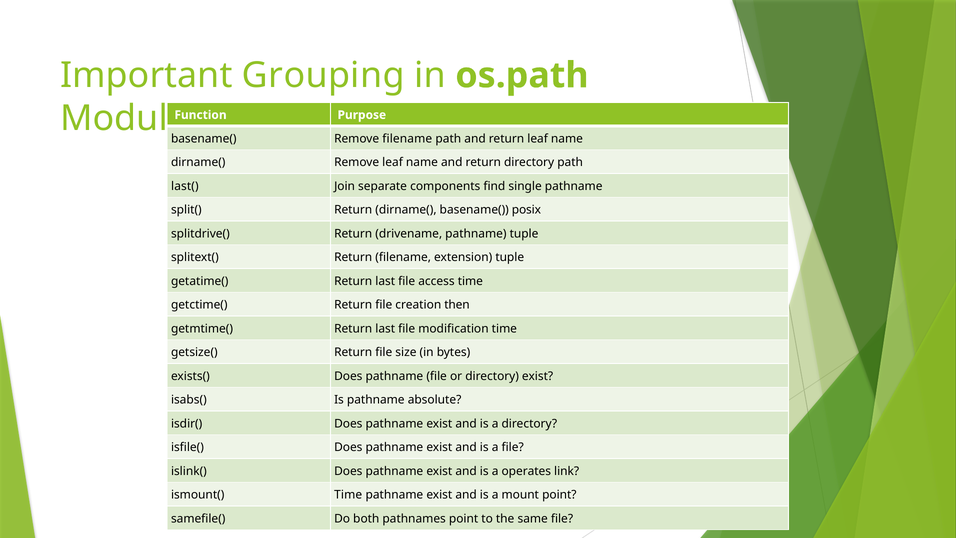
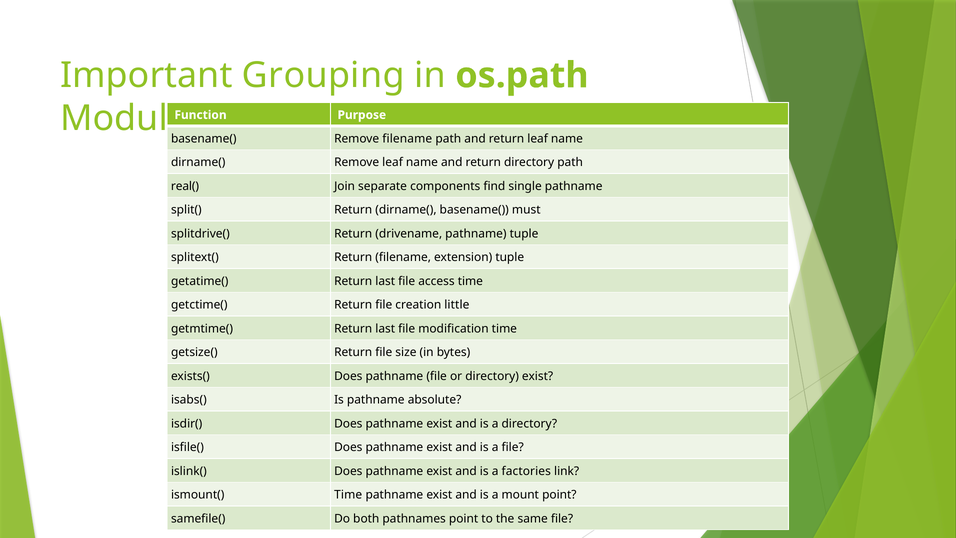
last(: last( -> real(
posix: posix -> must
then: then -> little
operates: operates -> factories
